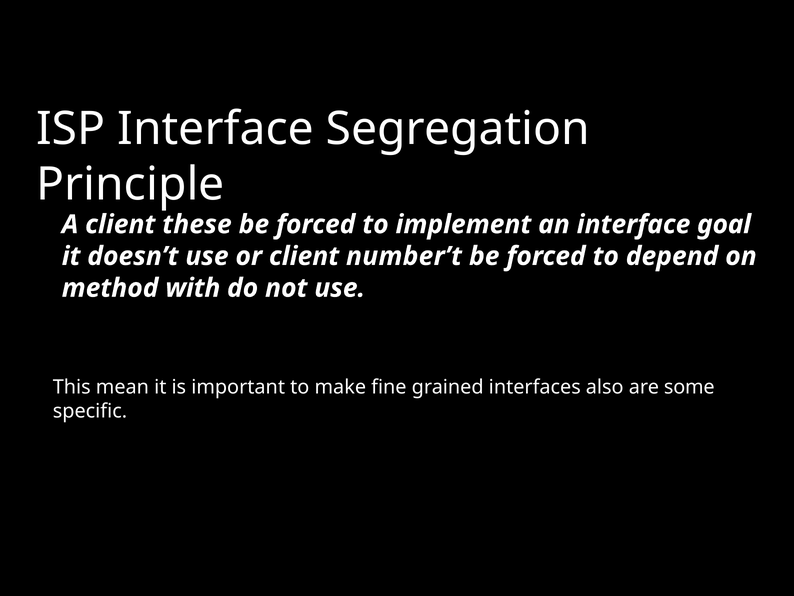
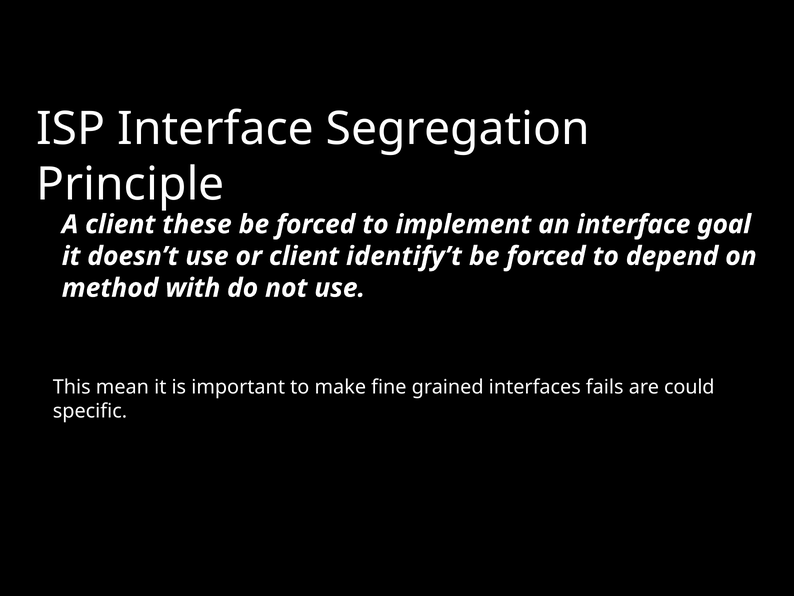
number’t: number’t -> identify’t
also: also -> fails
some: some -> could
